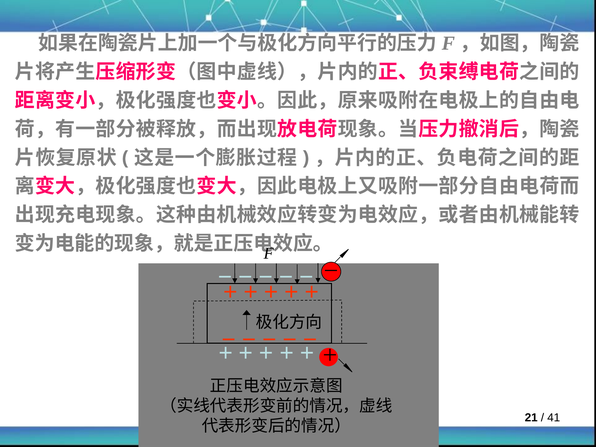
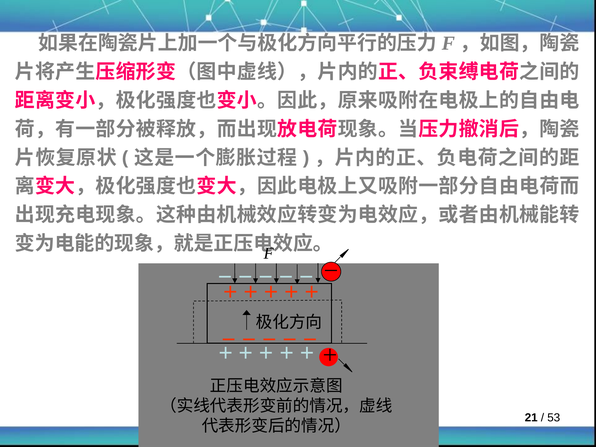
41: 41 -> 53
